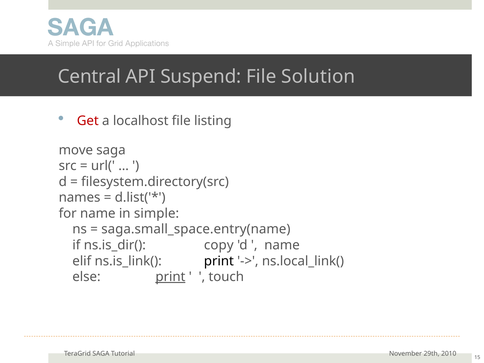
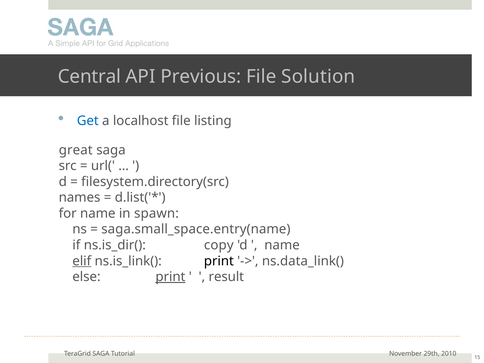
Suspend: Suspend -> Previous
Get colour: red -> blue
move: move -> great
simple: simple -> spawn
elif underline: none -> present
ns.local_link(: ns.local_link( -> ns.data_link(
touch: touch -> result
